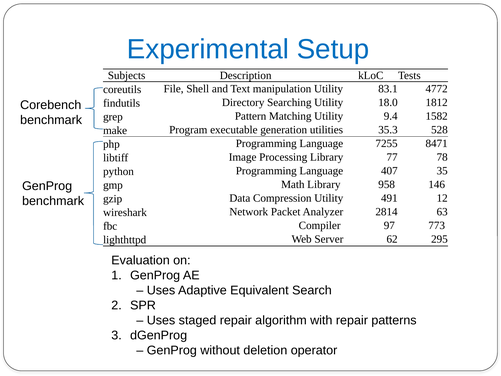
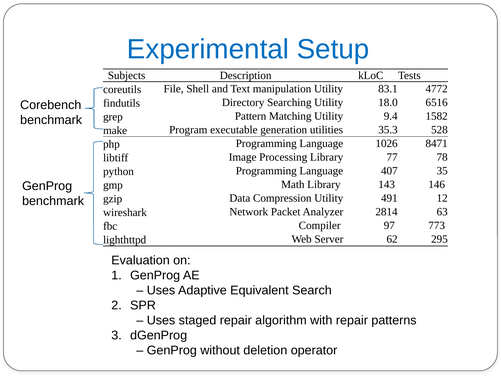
1812: 1812 -> 6516
7255: 7255 -> 1026
958: 958 -> 143
